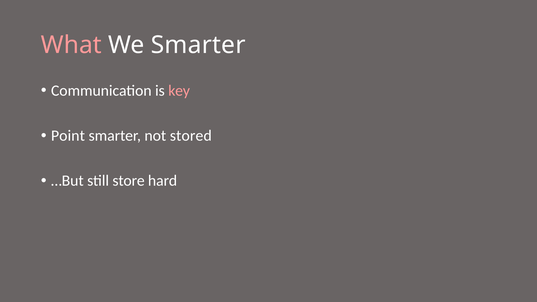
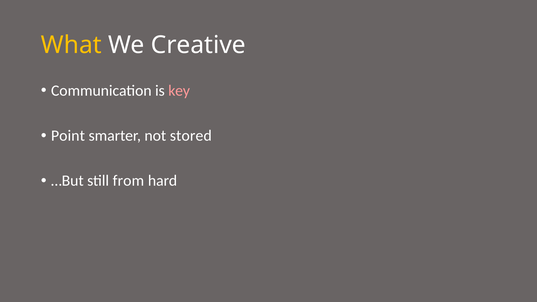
What colour: pink -> yellow
We Smarter: Smarter -> Creative
store: store -> from
